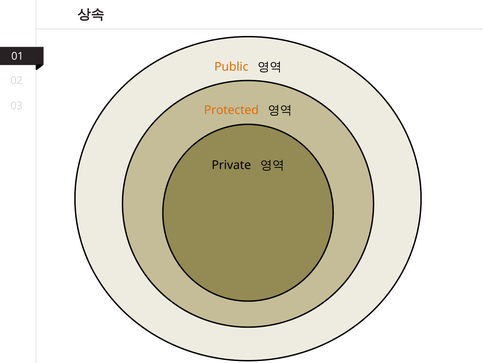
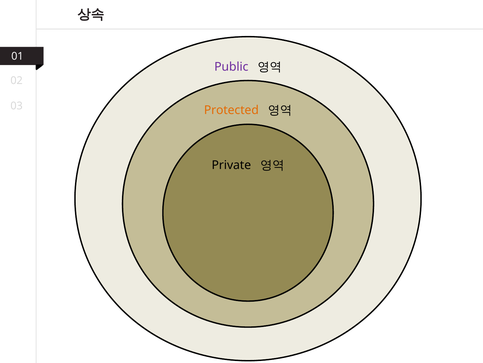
Public colour: orange -> purple
